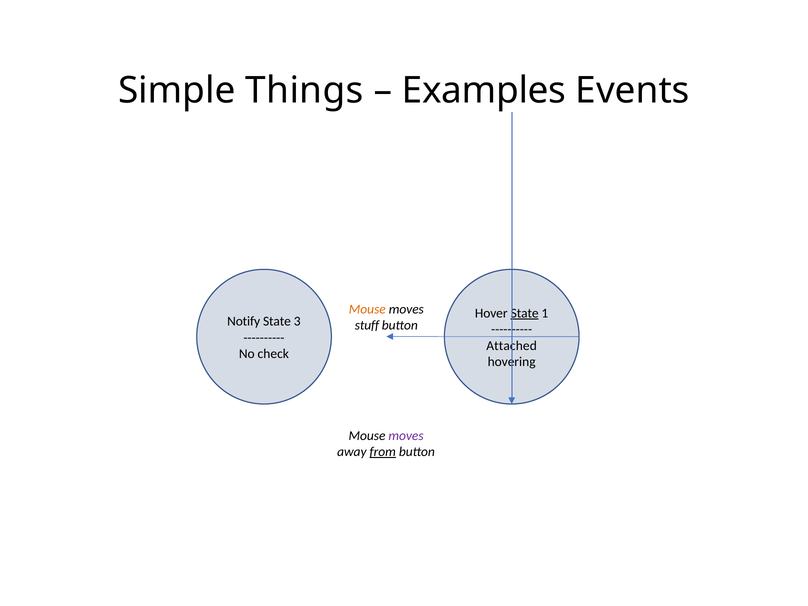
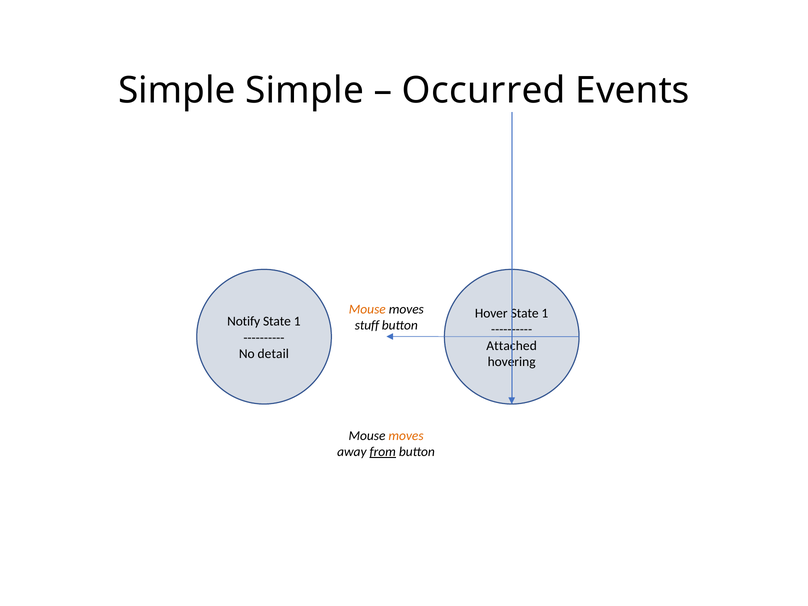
Simple Things: Things -> Simple
Examples: Examples -> Occurred
State at (525, 313) underline: present -> none
3 at (297, 321): 3 -> 1
check: check -> detail
moves at (406, 436) colour: purple -> orange
